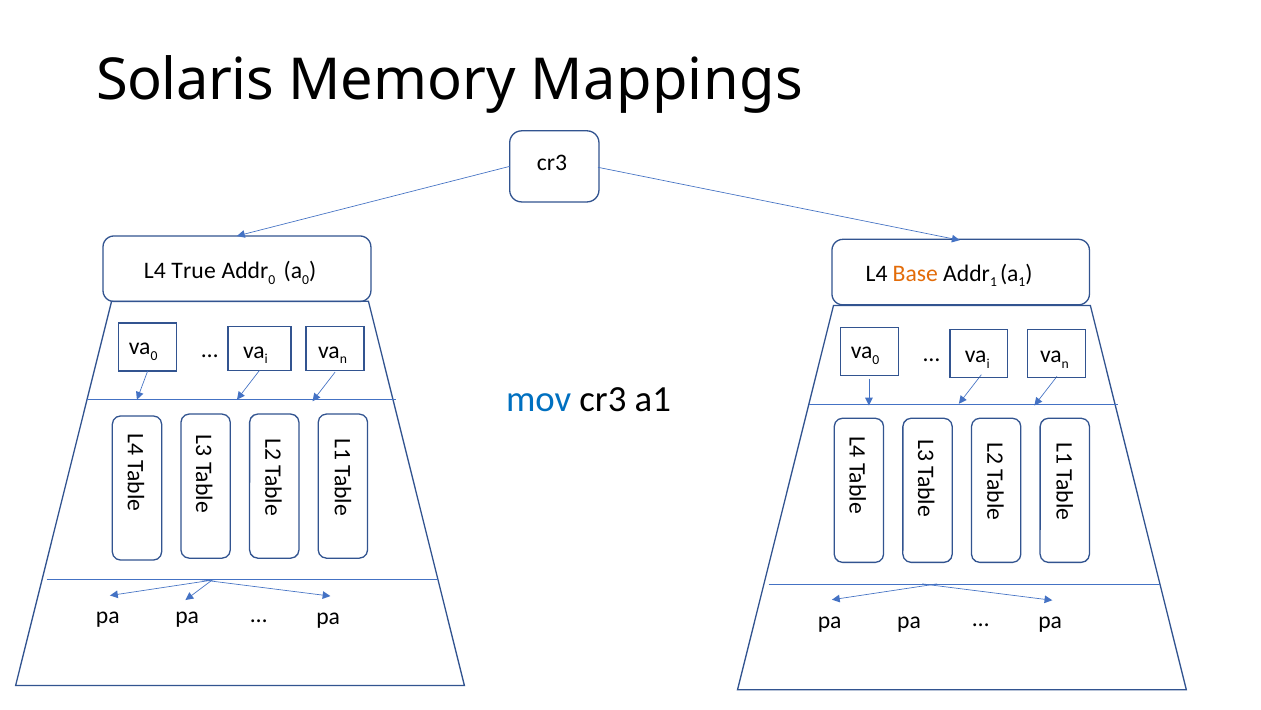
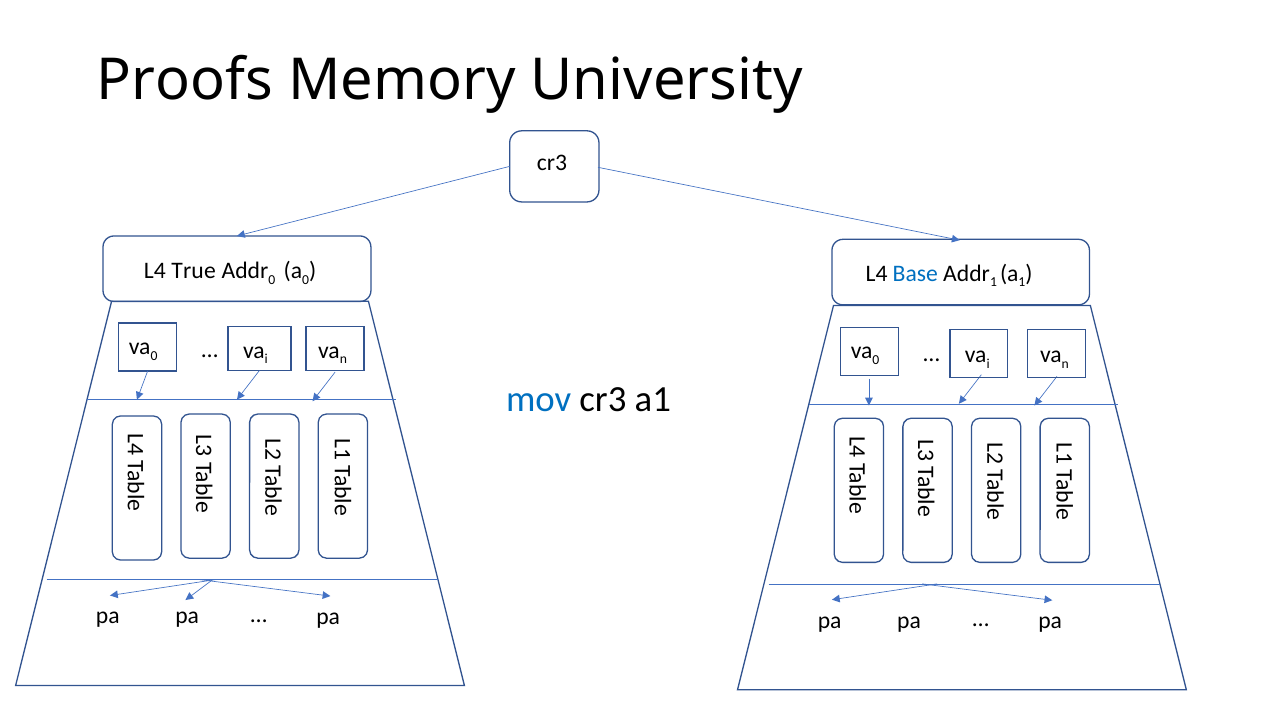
Solaris: Solaris -> Proofs
Mappings: Mappings -> University
Base colour: orange -> blue
